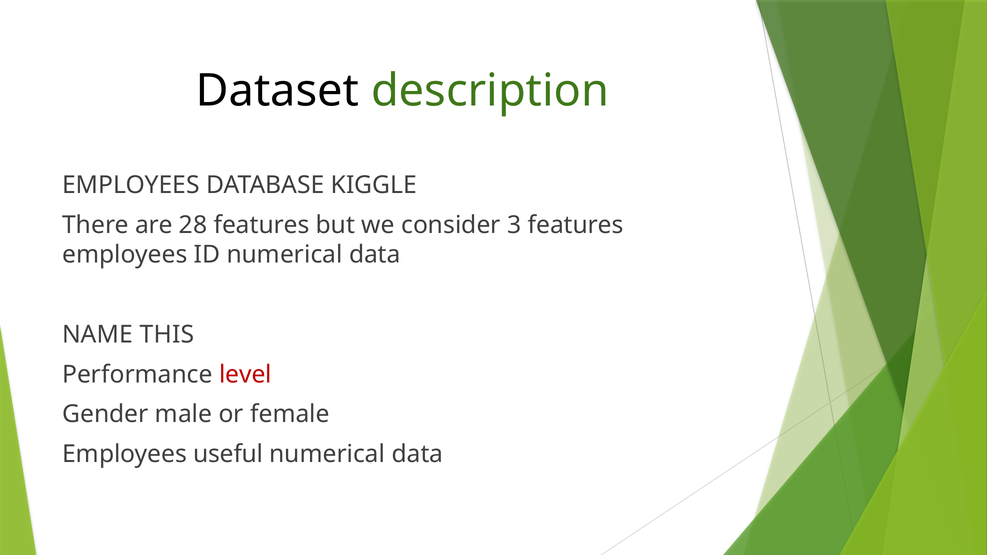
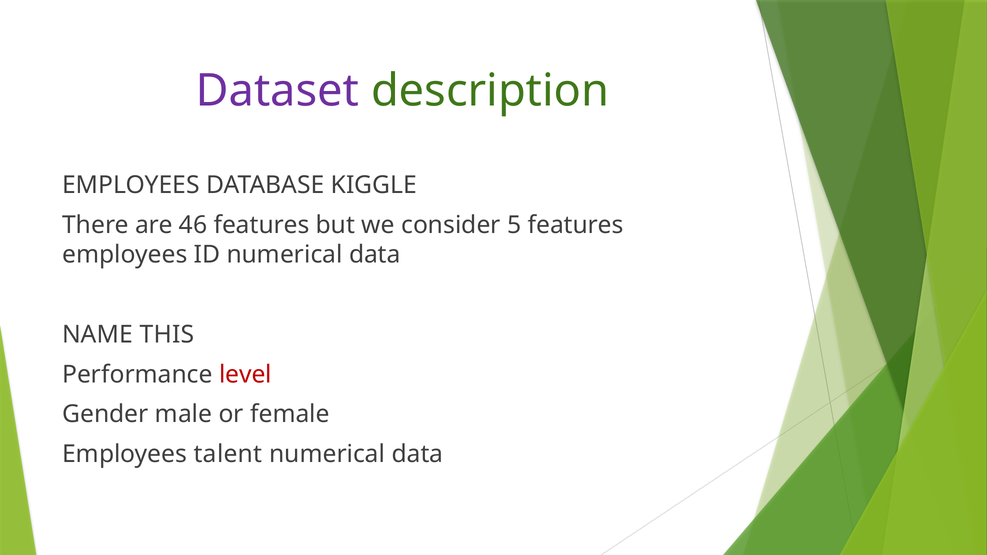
Dataset colour: black -> purple
28: 28 -> 46
3: 3 -> 5
useful: useful -> talent
